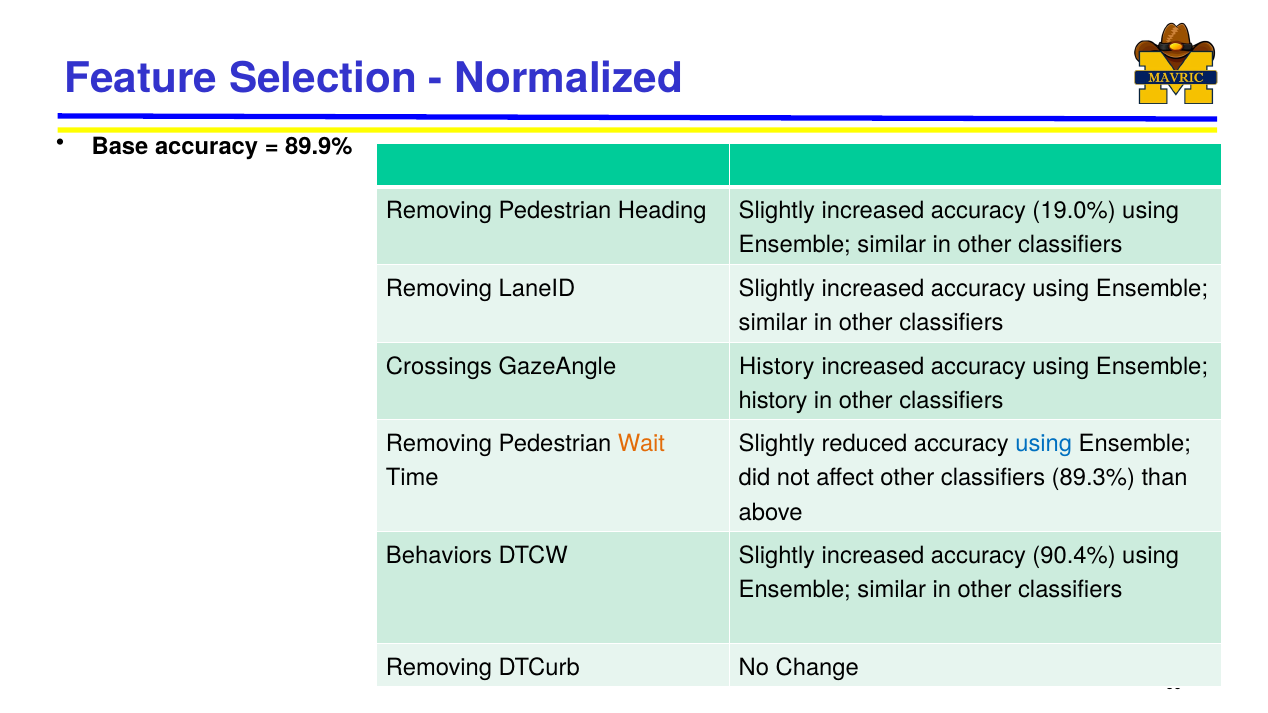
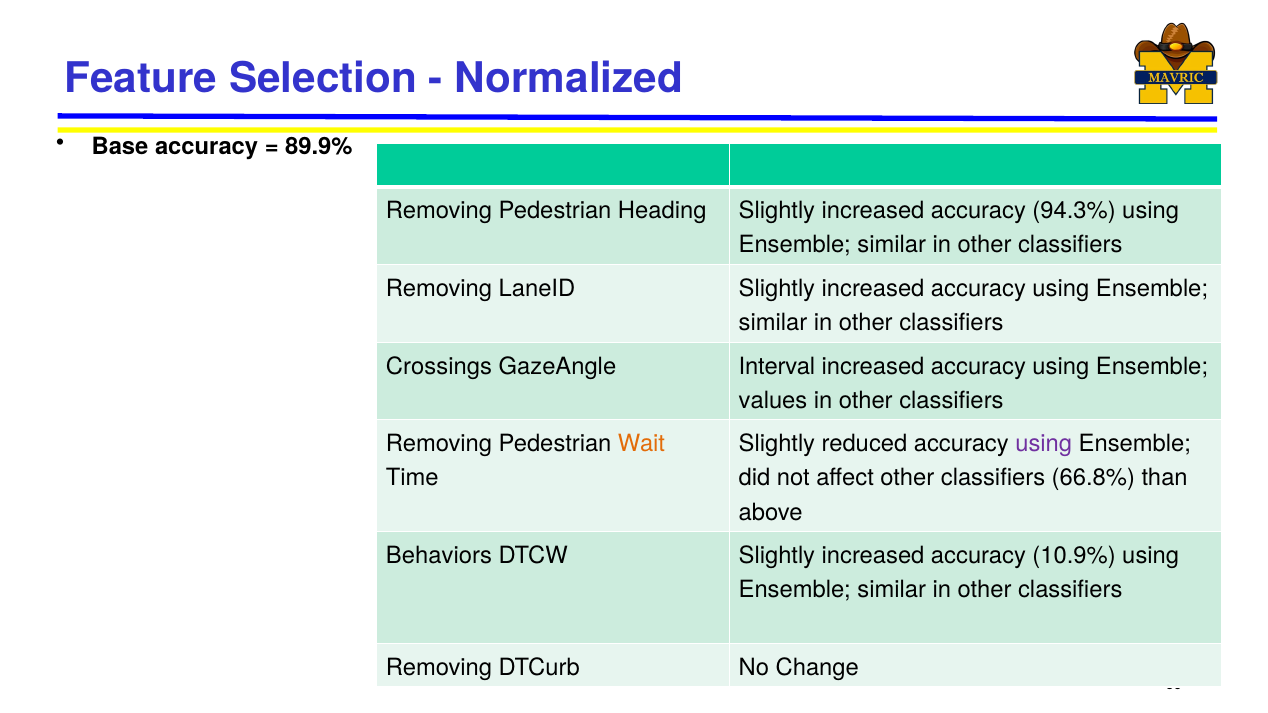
19.0%: 19.0% -> 94.3%
GazeAngle History: History -> Interval
history at (773, 401): history -> values
using at (1044, 444) colour: blue -> purple
89.3%: 89.3% -> 66.8%
90.4%: 90.4% -> 10.9%
